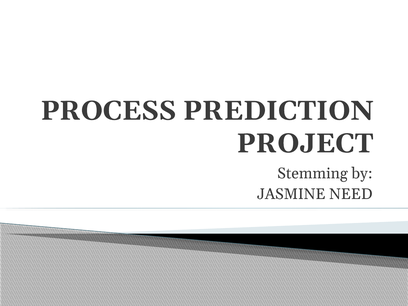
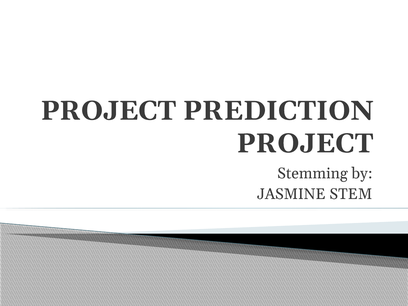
PROCESS at (108, 111): PROCESS -> PROJECT
NEED: NEED -> STEM
